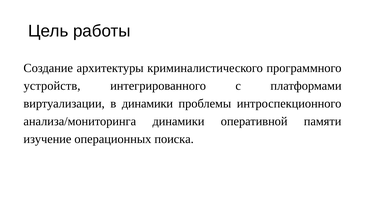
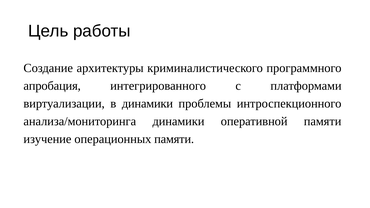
устройств: устройств -> апробация
операционных поиска: поиска -> памяти
